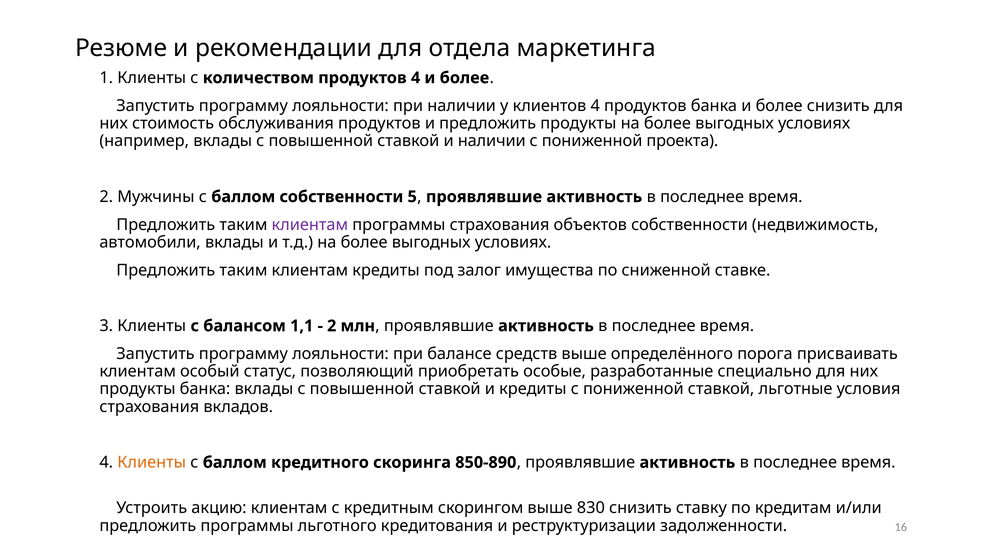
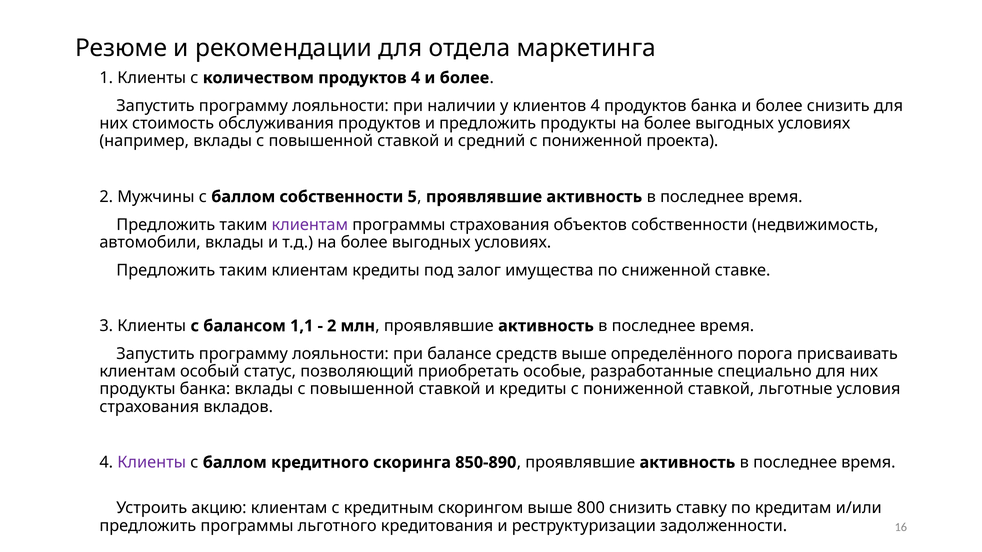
и наличии: наличии -> средний
Клиенты at (152, 463) colour: orange -> purple
830: 830 -> 800
